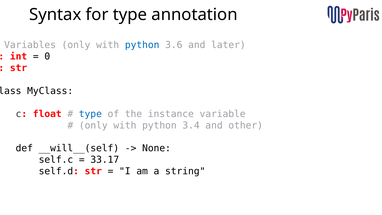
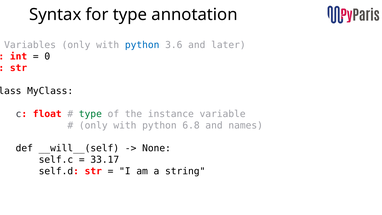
type at (90, 114) colour: blue -> green
3.4: 3.4 -> 6.8
other: other -> names
